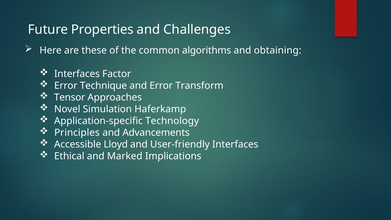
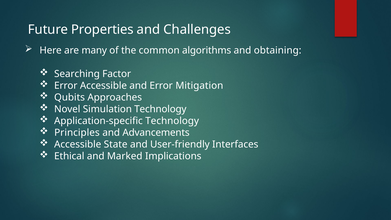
these: these -> many
Interfaces at (77, 74): Interfaces -> Searching
Error Technique: Technique -> Accessible
Transform: Transform -> Mitigation
Tensor: Tensor -> Qubits
Simulation Haferkamp: Haferkamp -> Technology
Lloyd: Lloyd -> State
